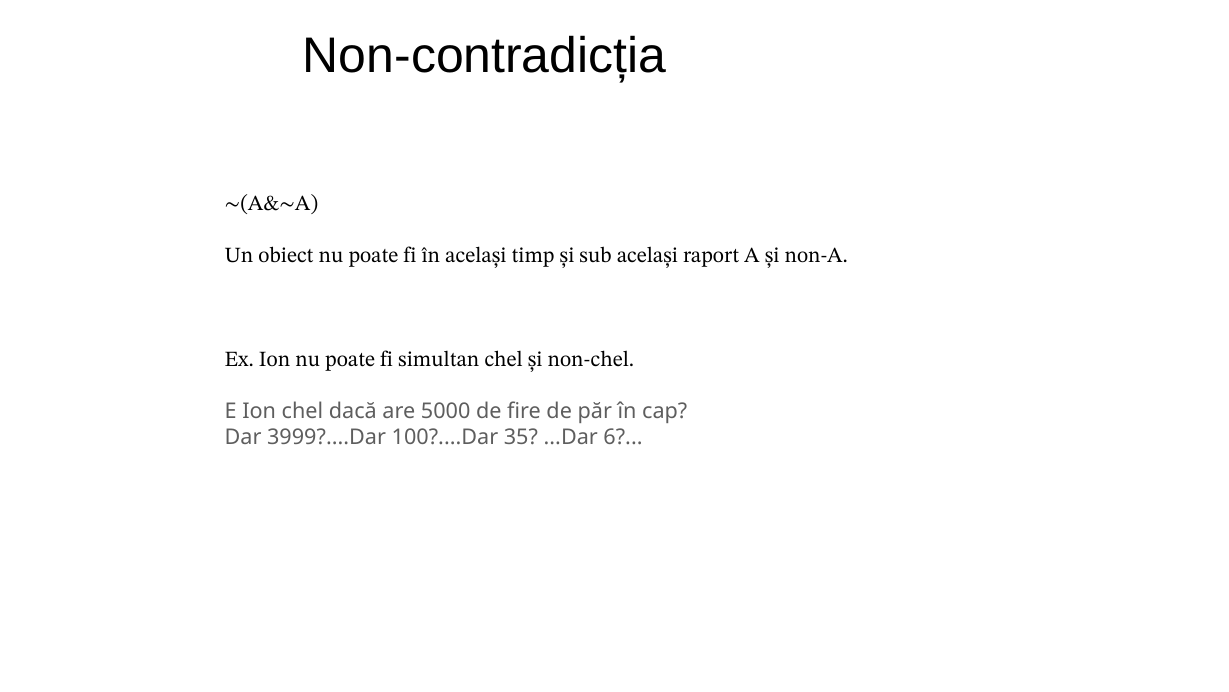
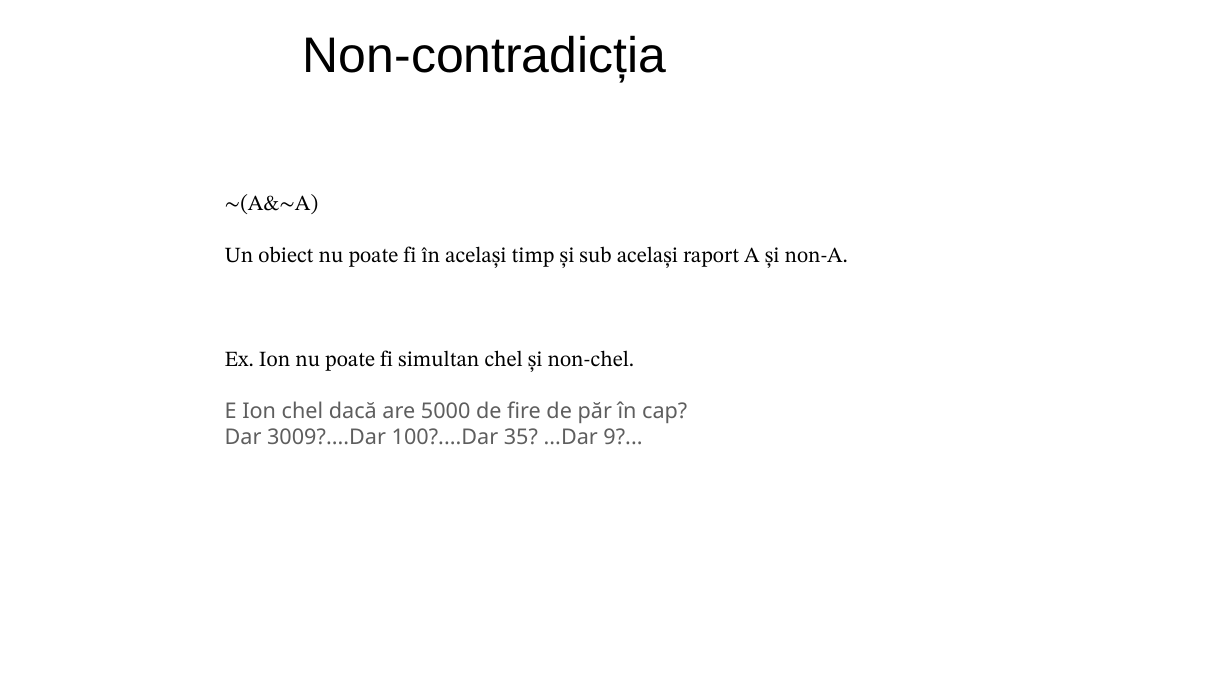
3999?....Dar: 3999?....Dar -> 3009?....Dar
6: 6 -> 9
